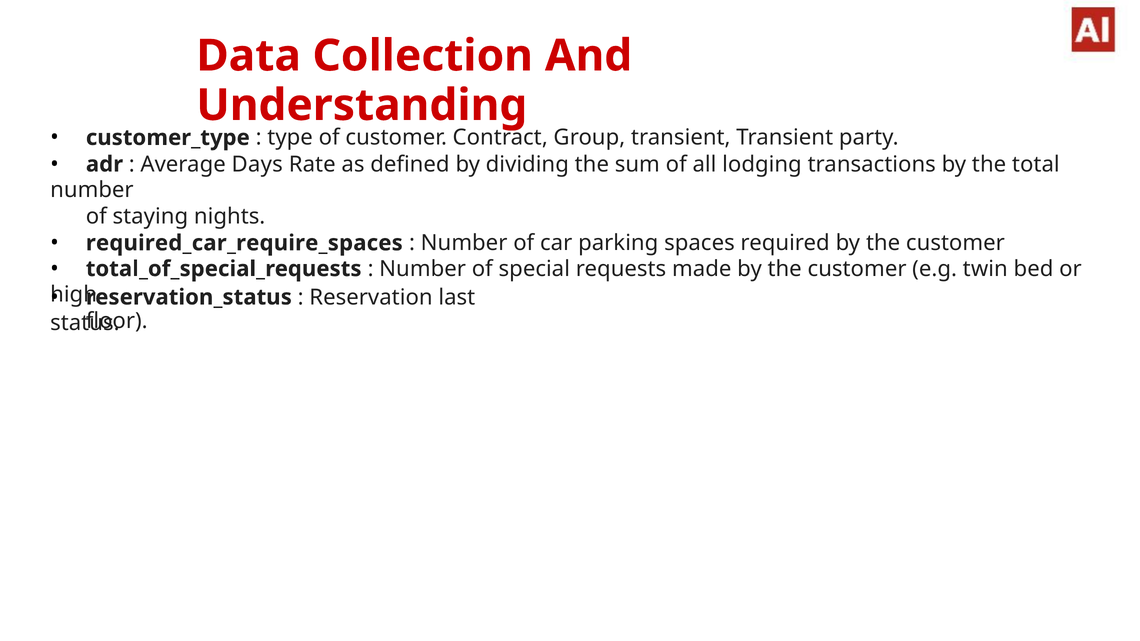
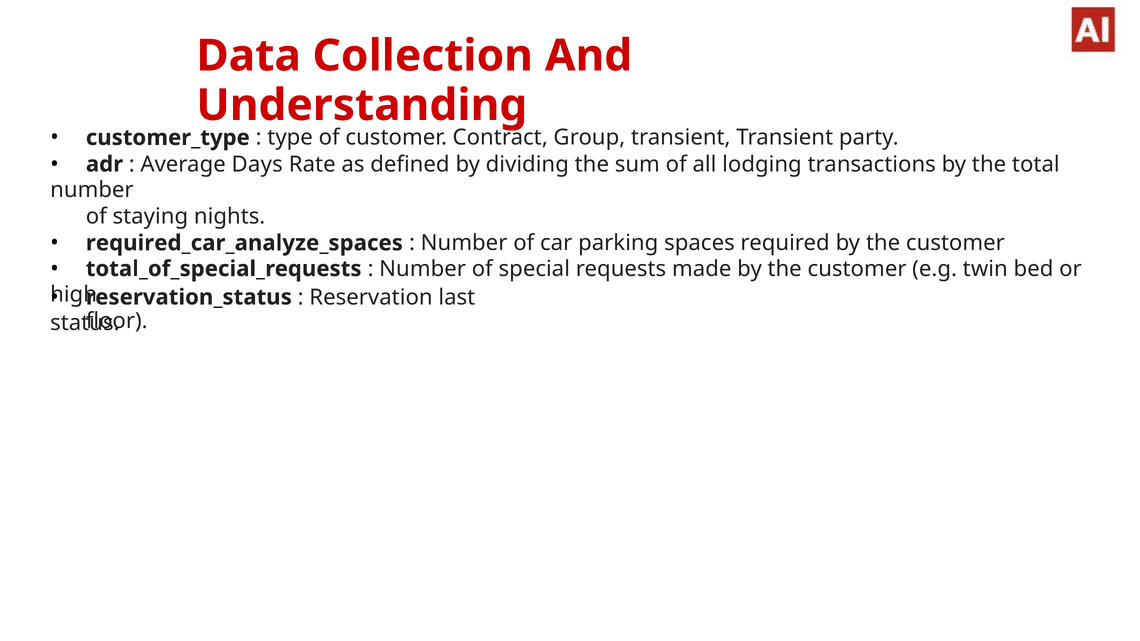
required_car_require_spaces: required_car_require_spaces -> required_car_analyze_spaces
